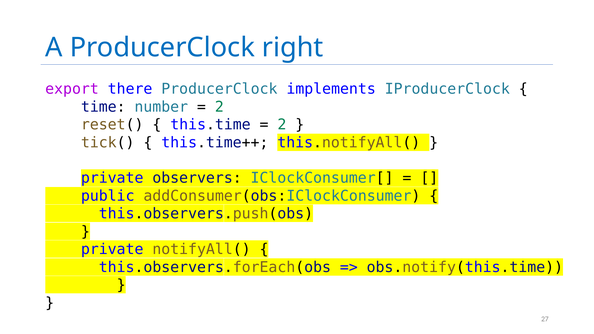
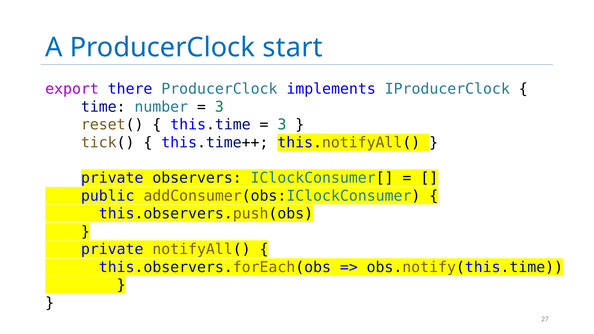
right: right -> start
2 at (219, 107): 2 -> 3
2 at (282, 125): 2 -> 3
